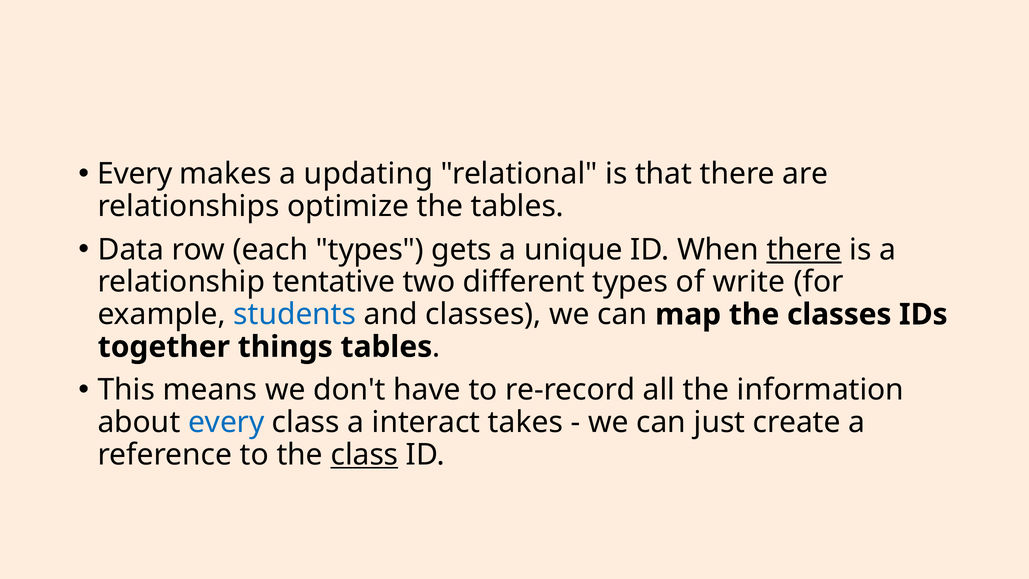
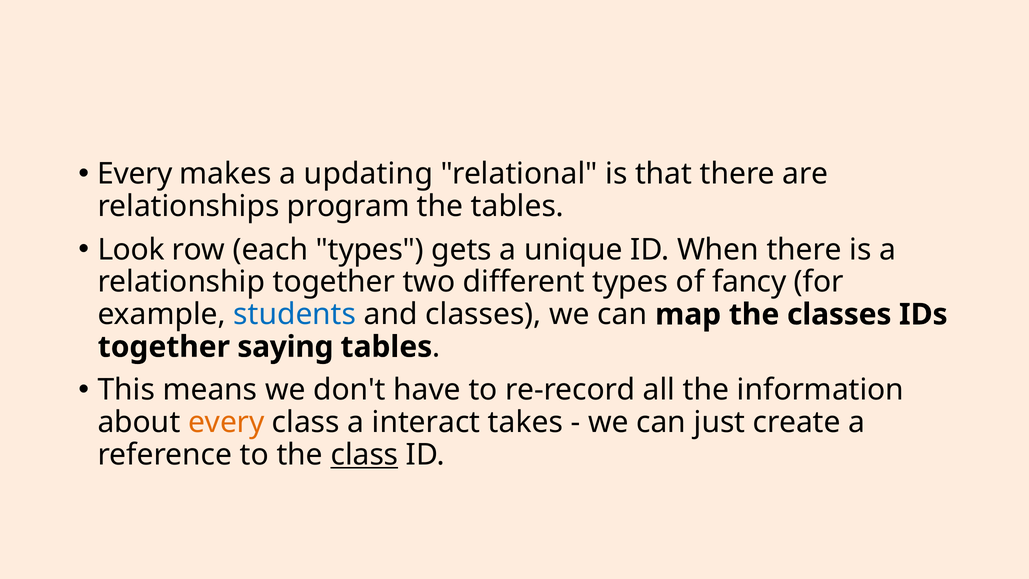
optimize: optimize -> program
Data: Data -> Look
there at (804, 250) underline: present -> none
relationship tentative: tentative -> together
write: write -> fancy
things: things -> saying
every at (226, 422) colour: blue -> orange
